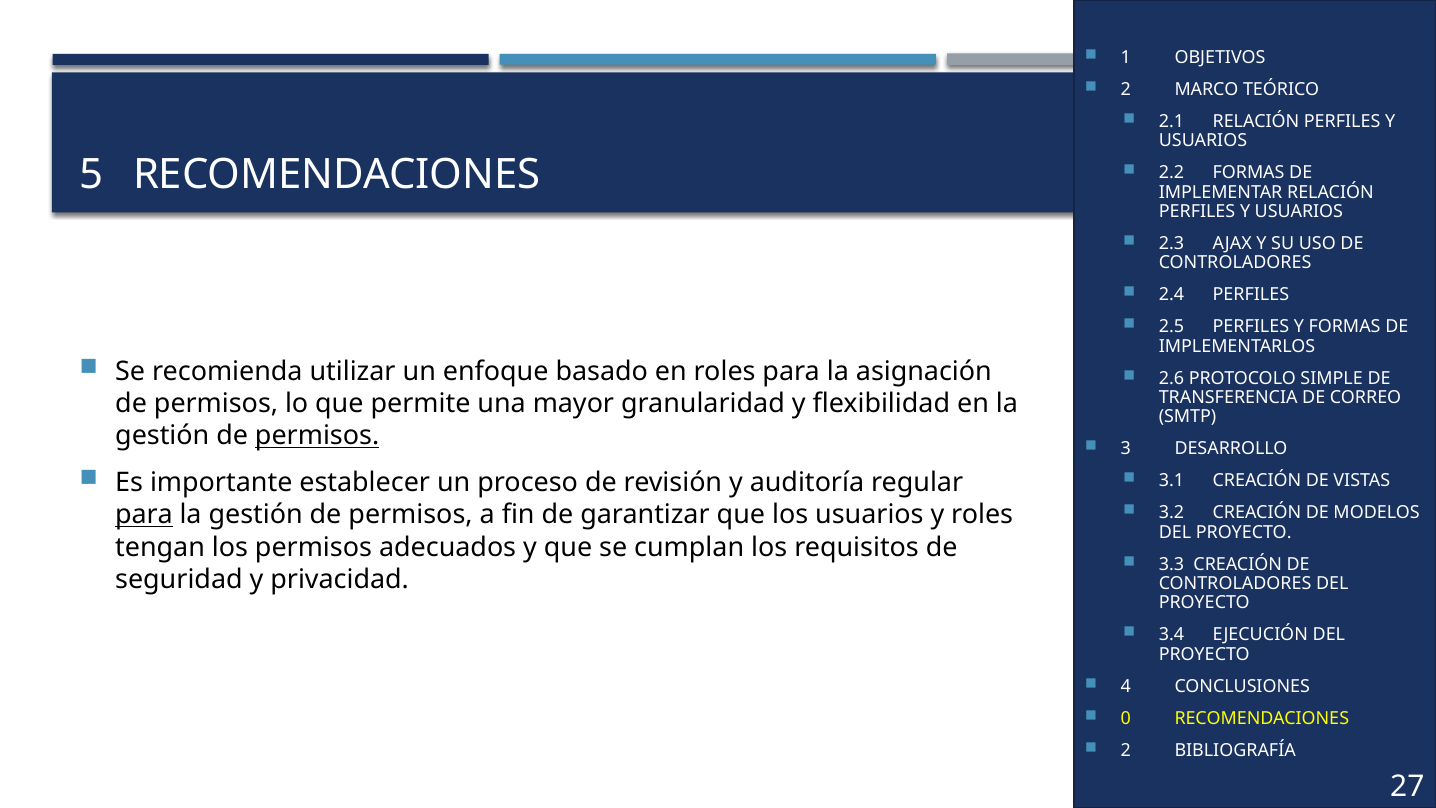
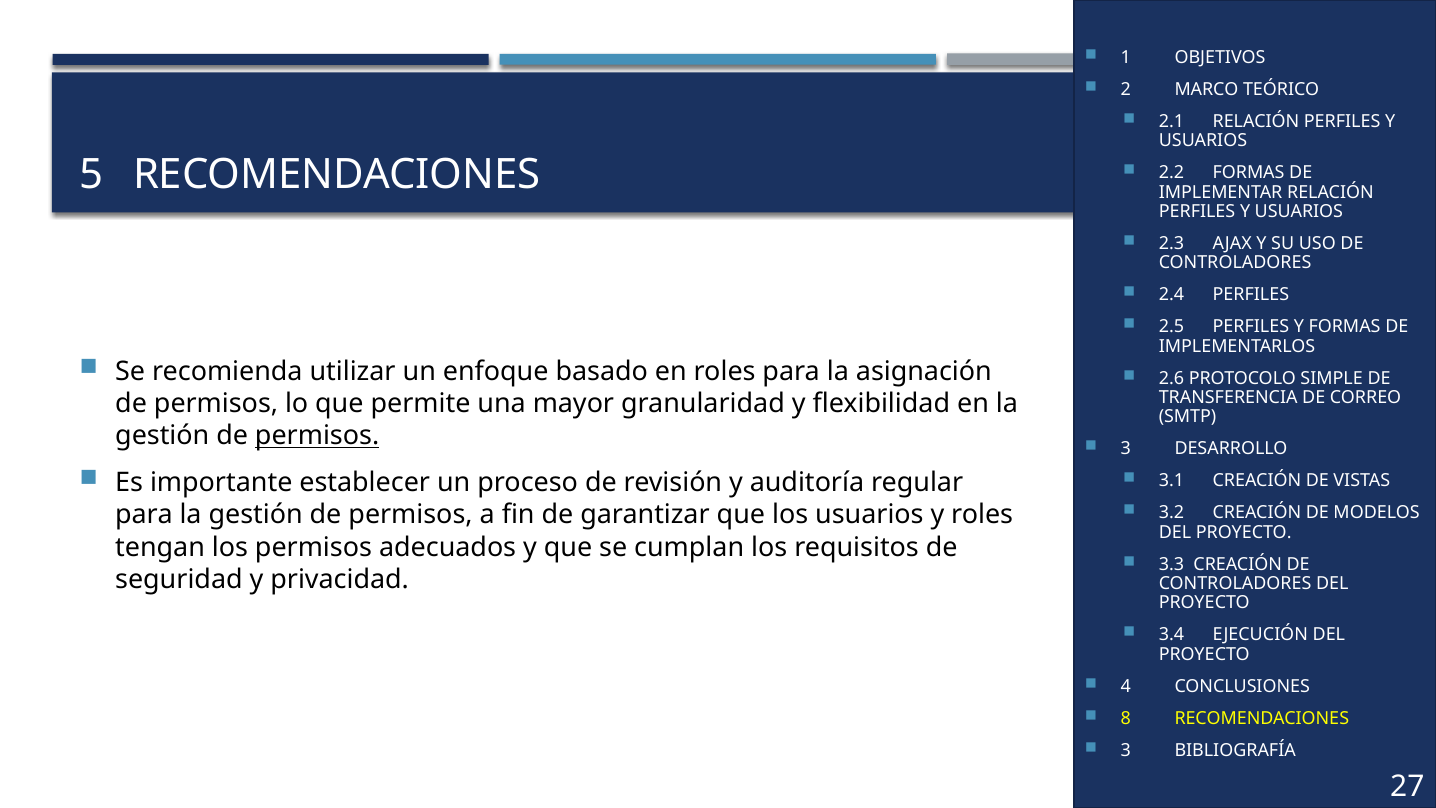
para at (144, 515) underline: present -> none
0: 0 -> 8
2 at (1126, 750): 2 -> 3
